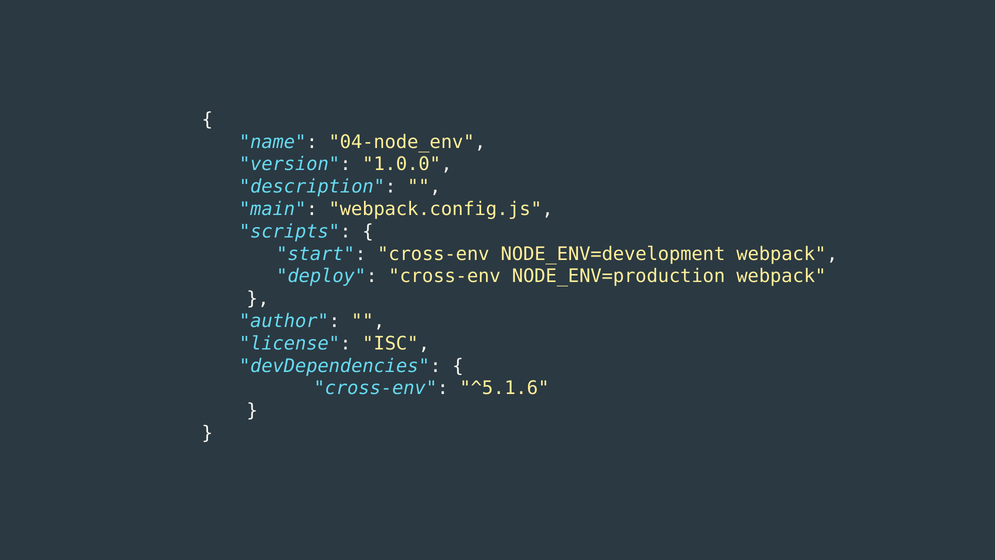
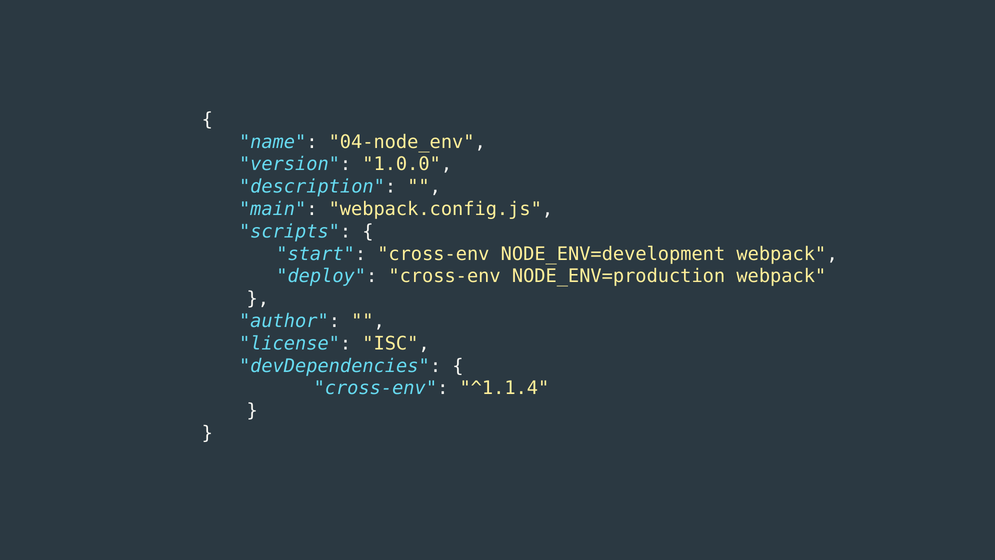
^5.1.6: ^5.1.6 -> ^1.1.4
